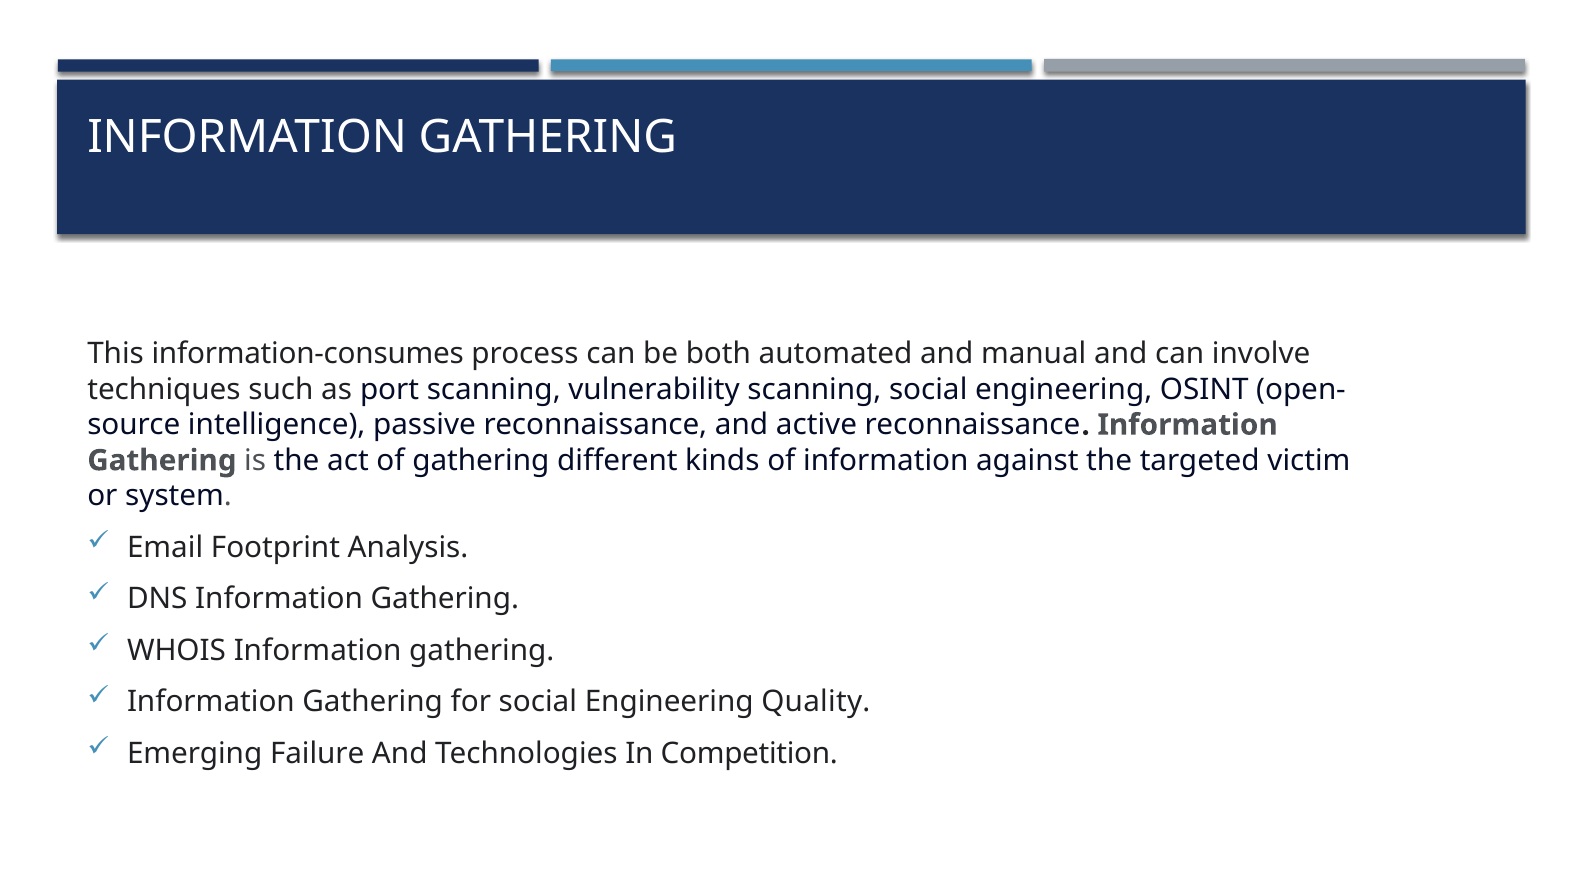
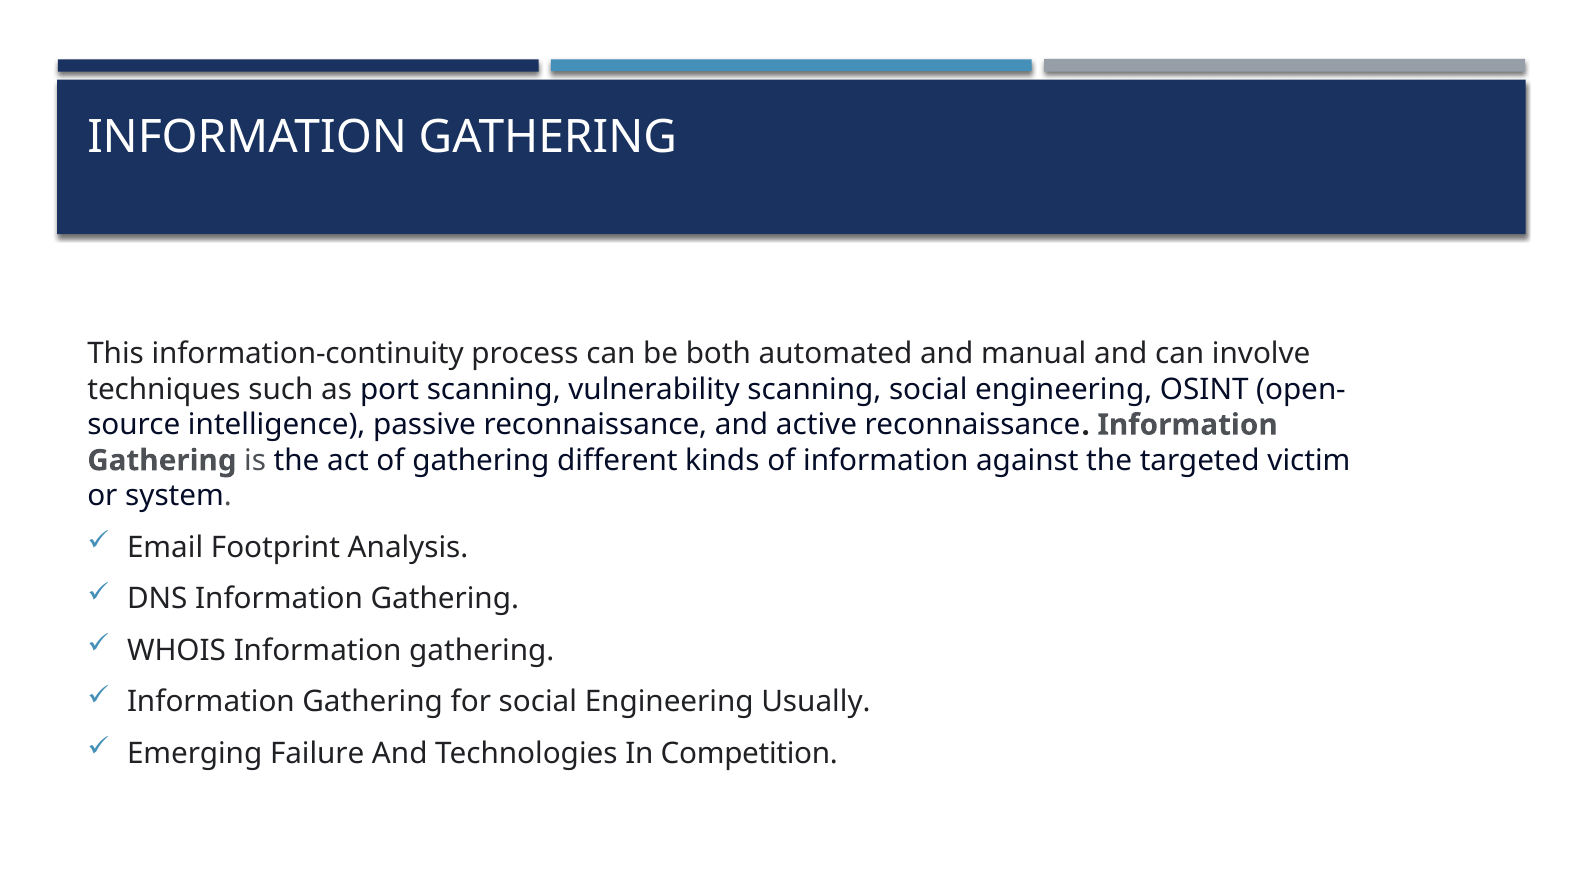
information-consumes: information-consumes -> information-continuity
Quality: Quality -> Usually
